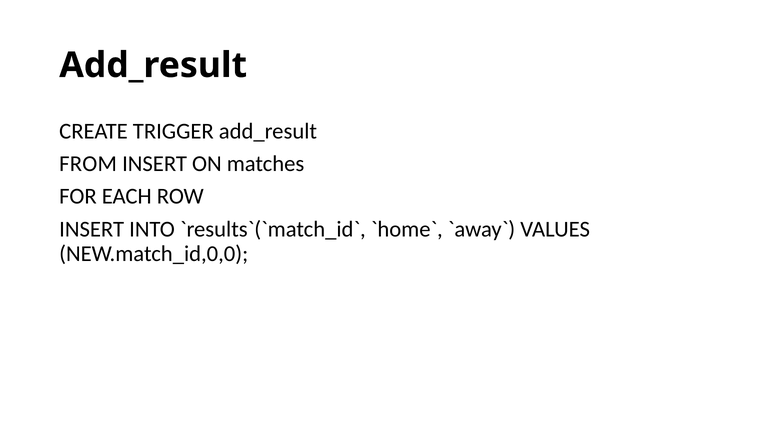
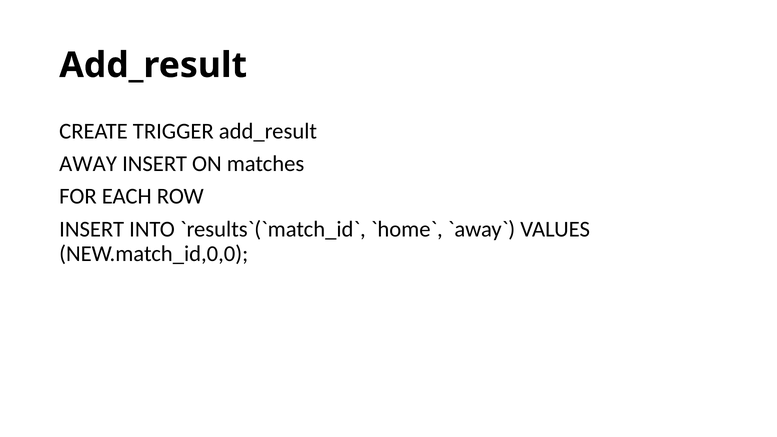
FROM: FROM -> AWAY
